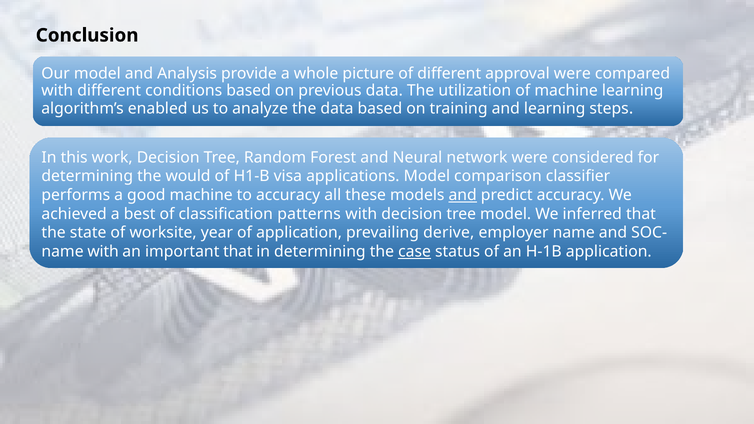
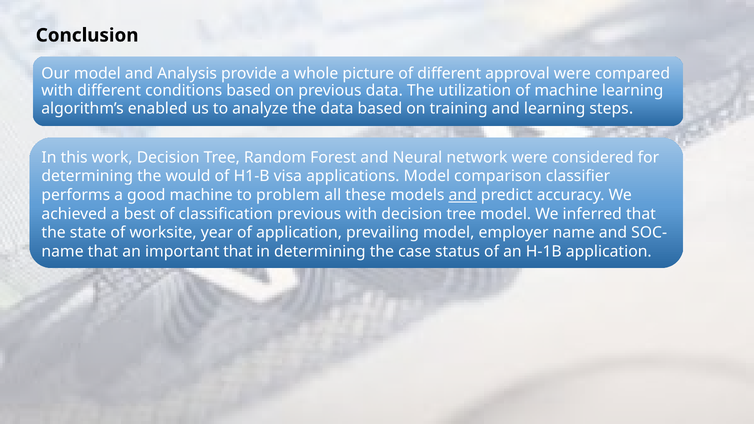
to accuracy: accuracy -> problem
classification patterns: patterns -> previous
prevailing derive: derive -> model
name with: with -> that
case underline: present -> none
